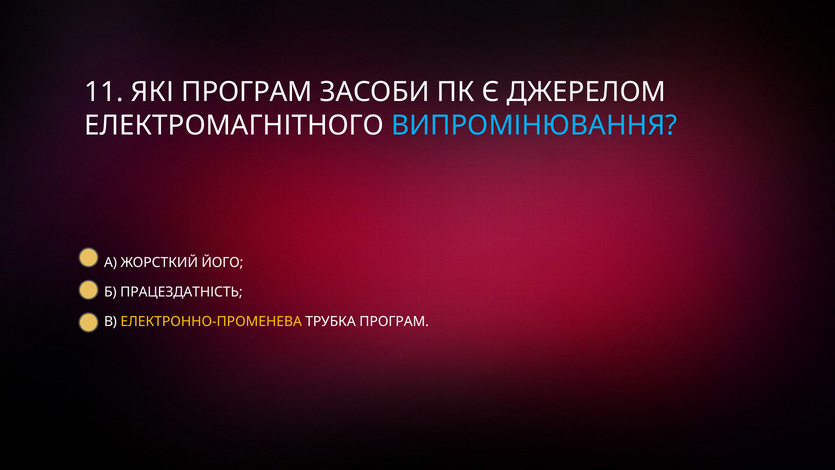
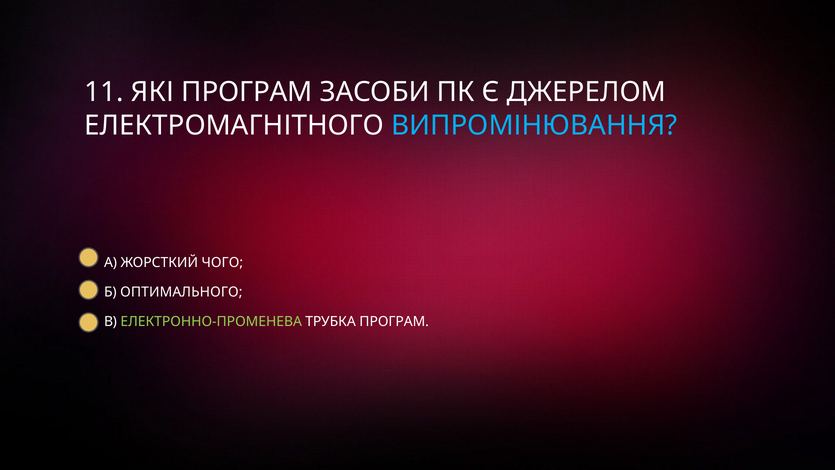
ЙОГО: ЙОГО -> ЧОГО
ПРАЦЕЗДАТНІСТЬ: ПРАЦЕЗДАТНІСТЬ -> ОПТИМАЛЬНОГО
ЕЛЕКТРОННО-ПРОМЕНЕВА colour: yellow -> light green
